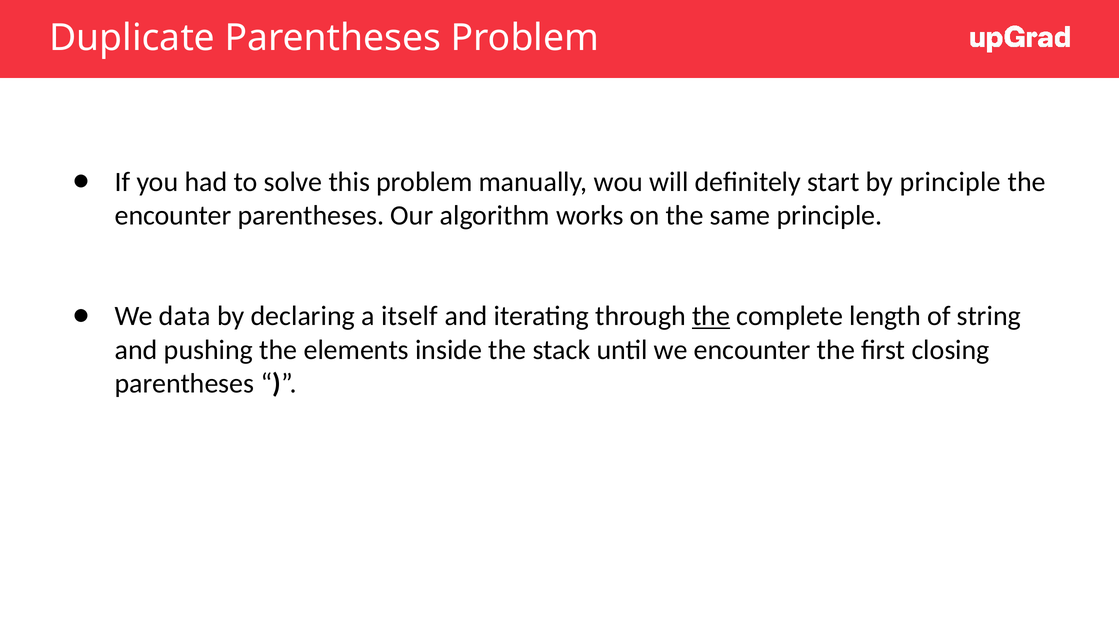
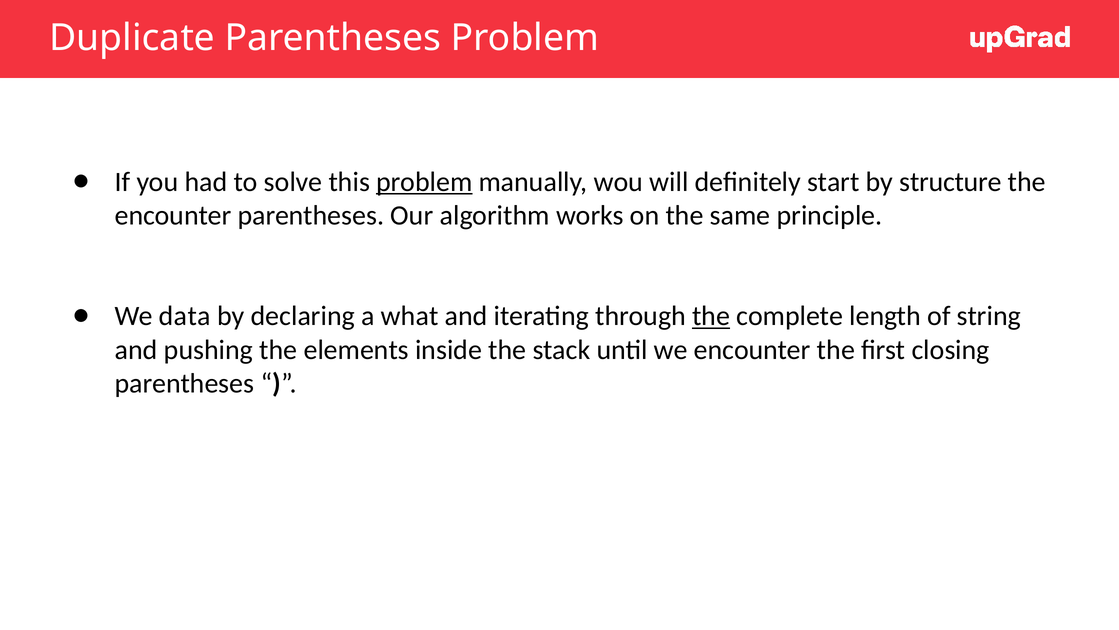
problem at (424, 182) underline: none -> present
by principle: principle -> structure
itself: itself -> what
